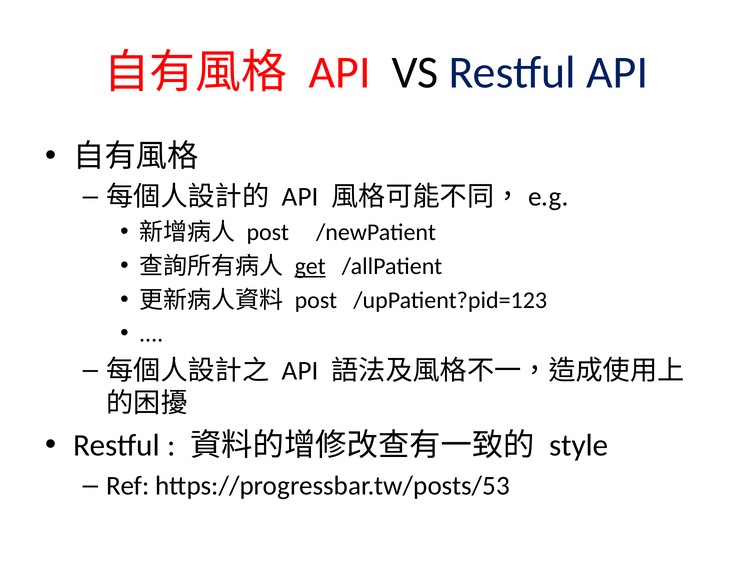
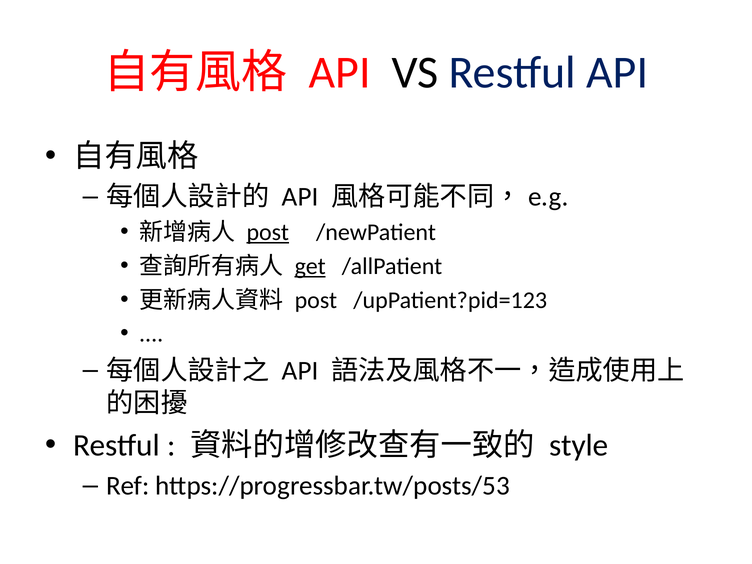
post at (268, 232) underline: none -> present
